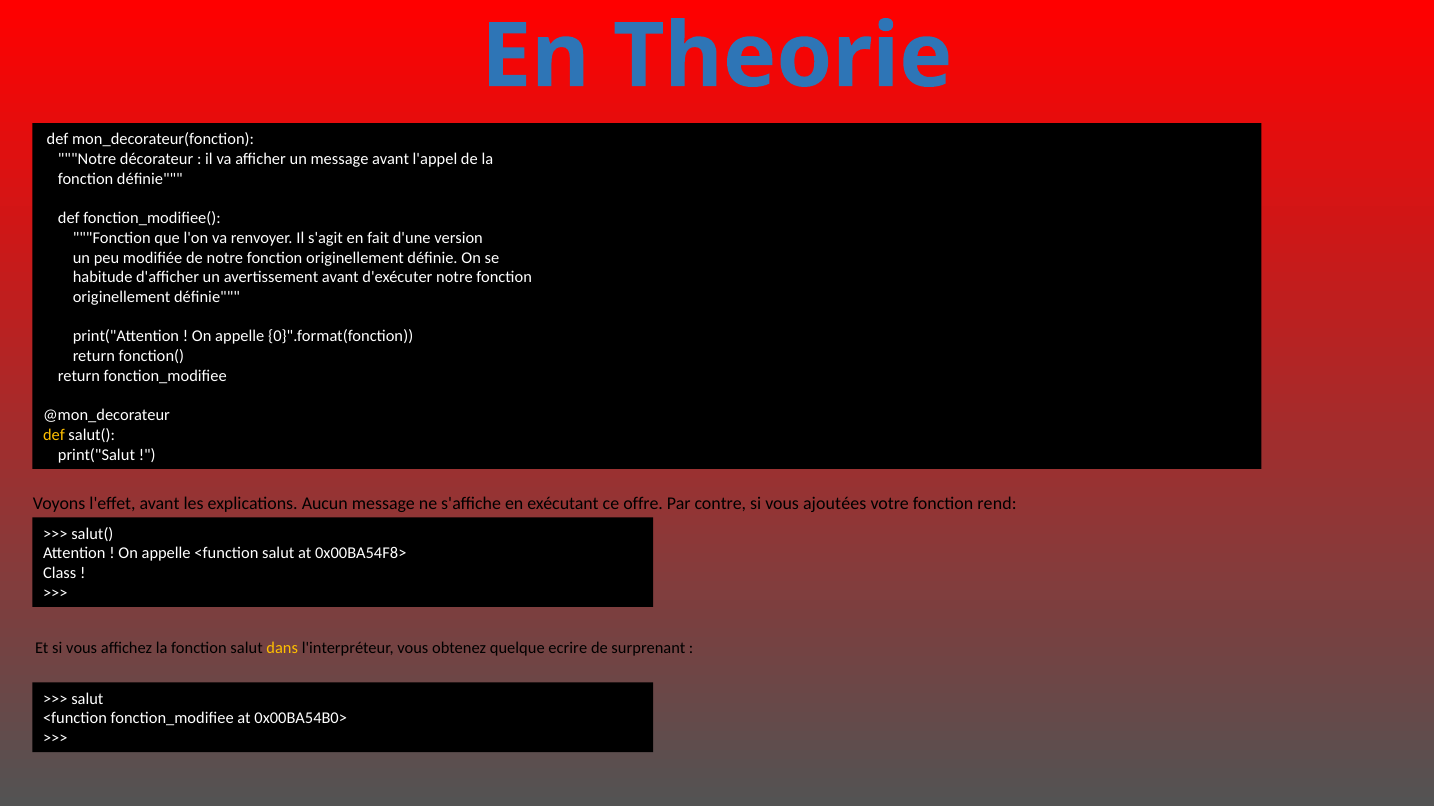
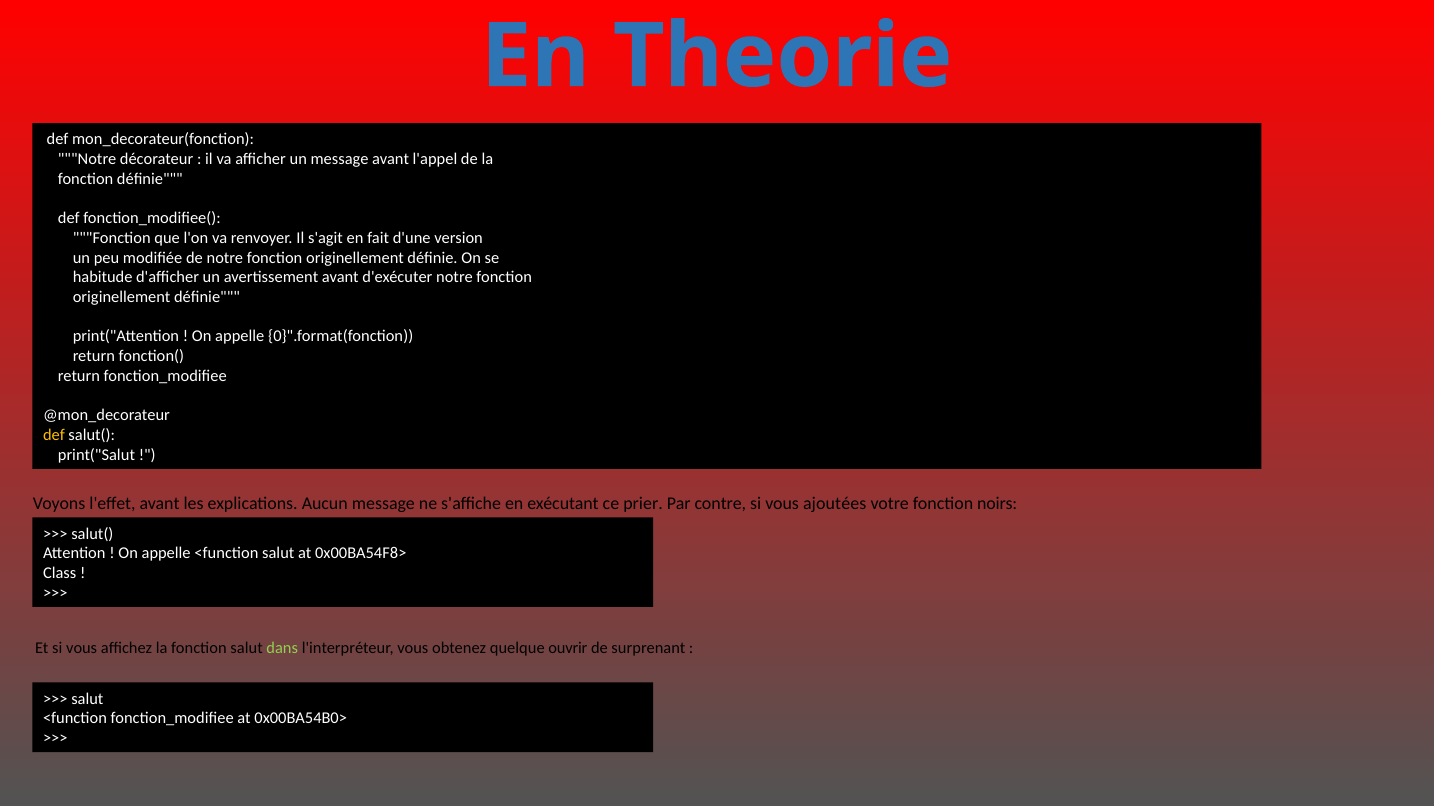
offre: offre -> prier
rend: rend -> noirs
dans colour: yellow -> light green
ecrire: ecrire -> ouvrir
